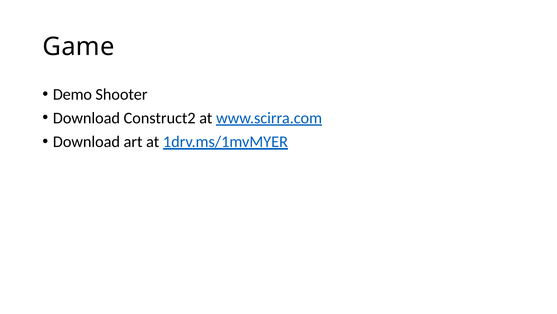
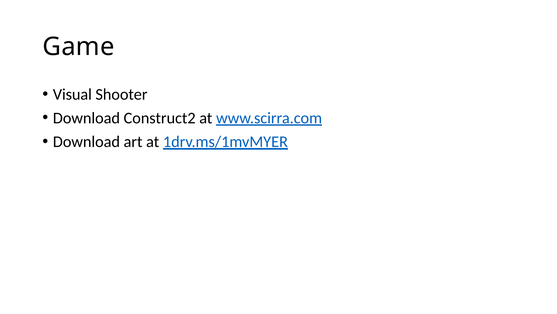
Demo: Demo -> Visual
